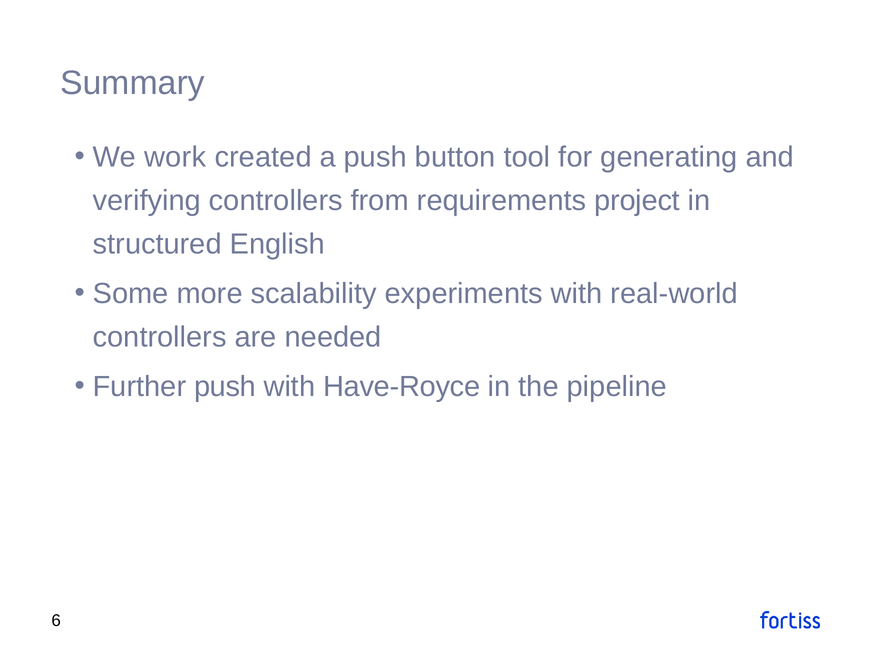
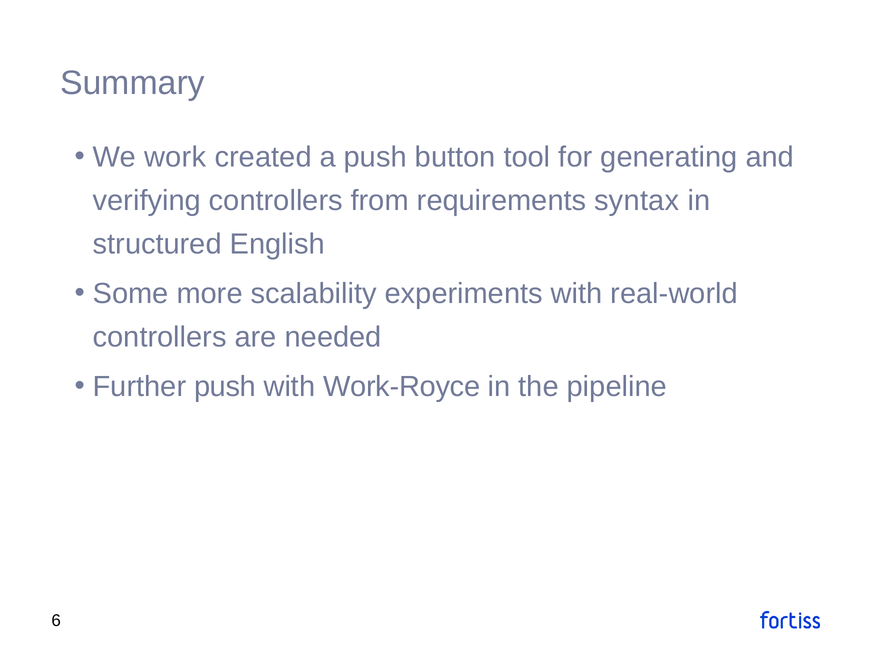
project: project -> syntax
Have-Royce: Have-Royce -> Work-Royce
